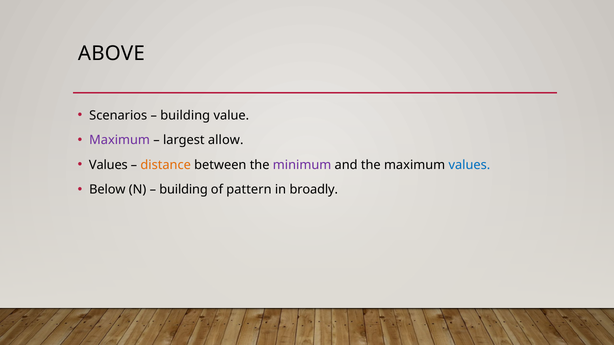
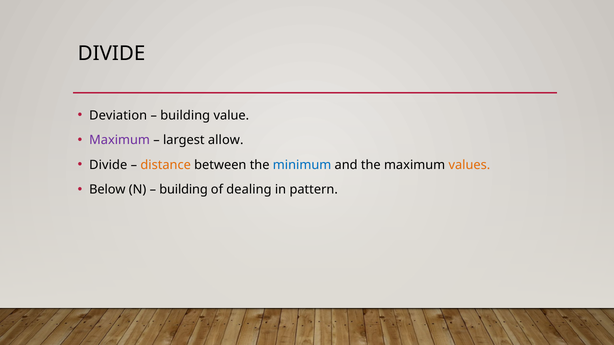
ABOVE at (111, 54): ABOVE -> DIVIDE
Scenarios: Scenarios -> Deviation
Values at (108, 165): Values -> Divide
minimum colour: purple -> blue
values at (469, 165) colour: blue -> orange
pattern: pattern -> dealing
broadly: broadly -> pattern
